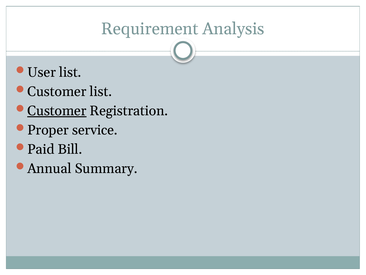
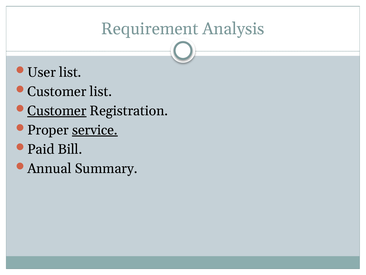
service underline: none -> present
